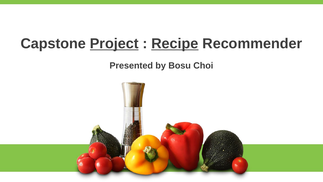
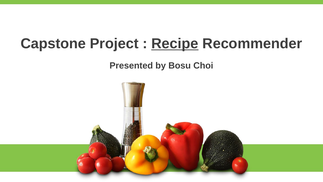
Project underline: present -> none
